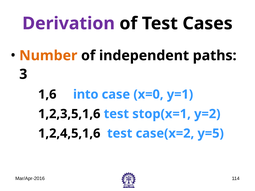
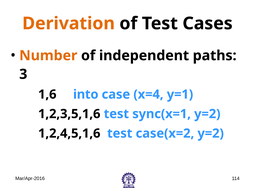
Derivation colour: purple -> orange
x=0: x=0 -> x=4
stop(x=1: stop(x=1 -> sync(x=1
case(x=2 y=5: y=5 -> y=2
